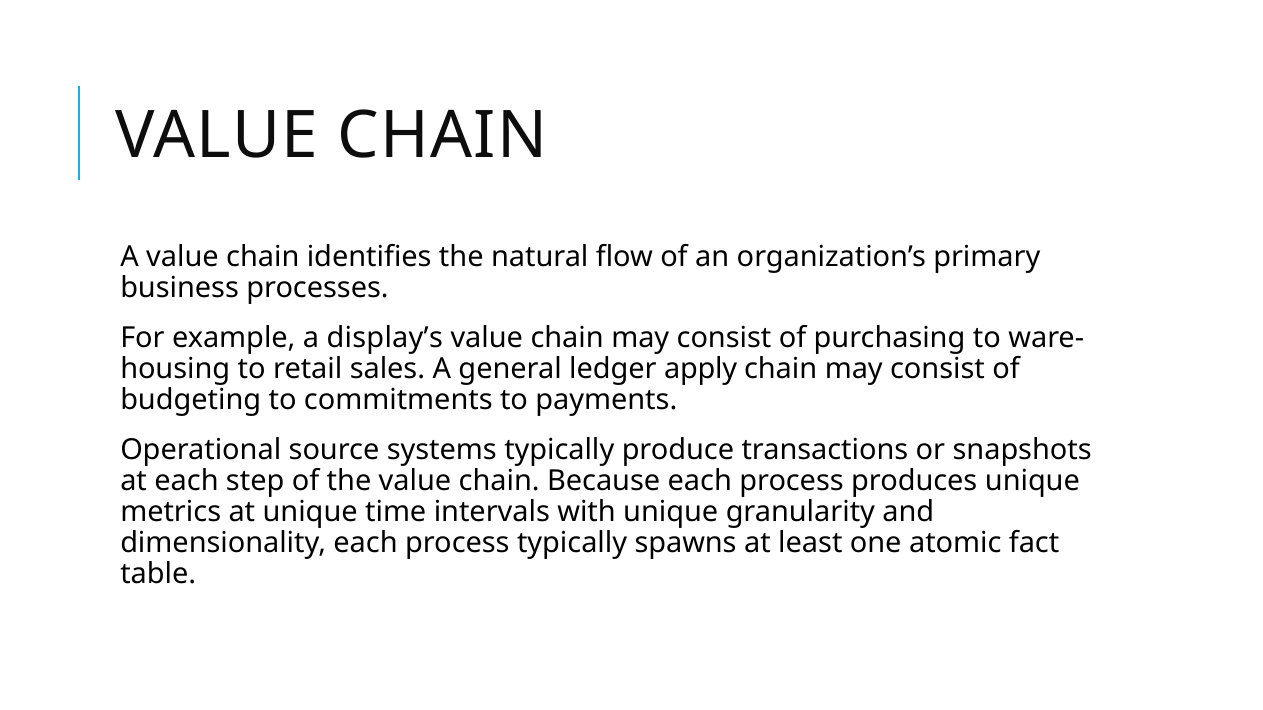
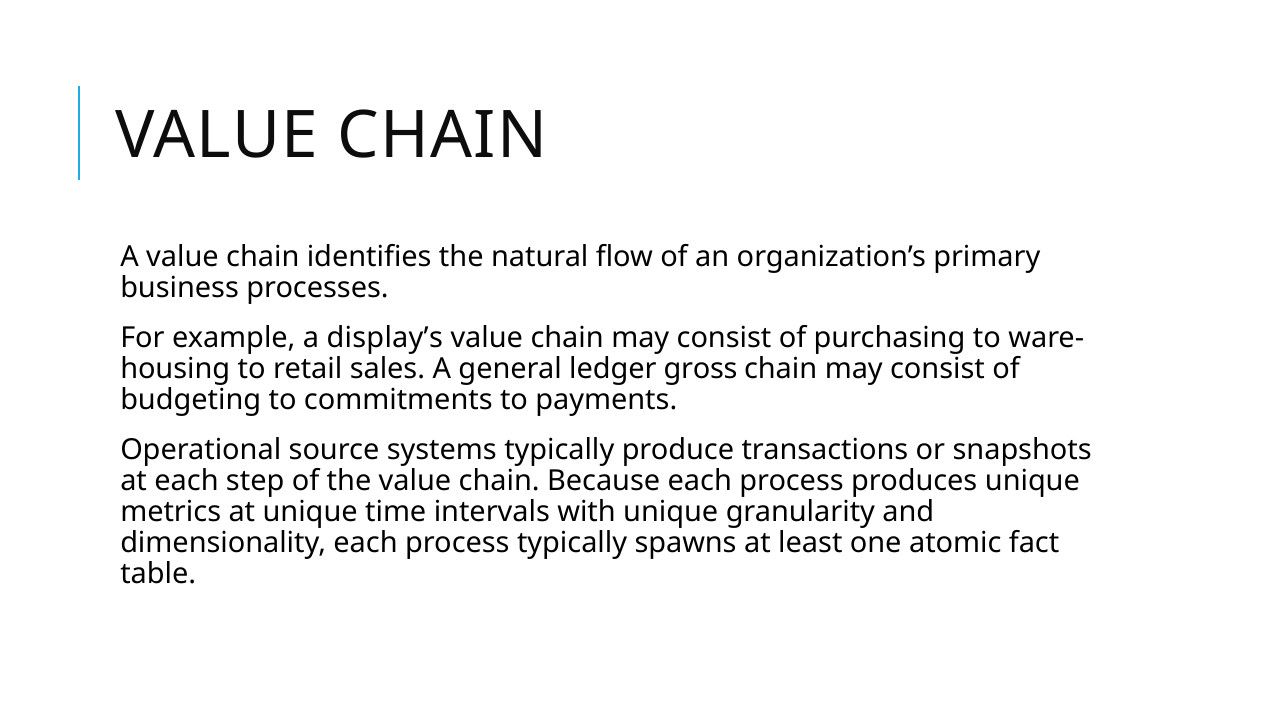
apply: apply -> gross
